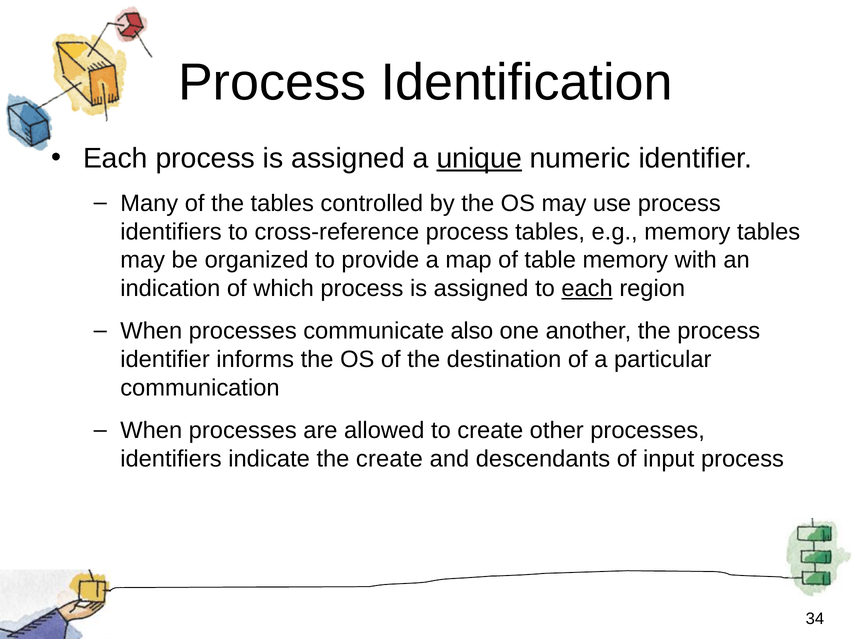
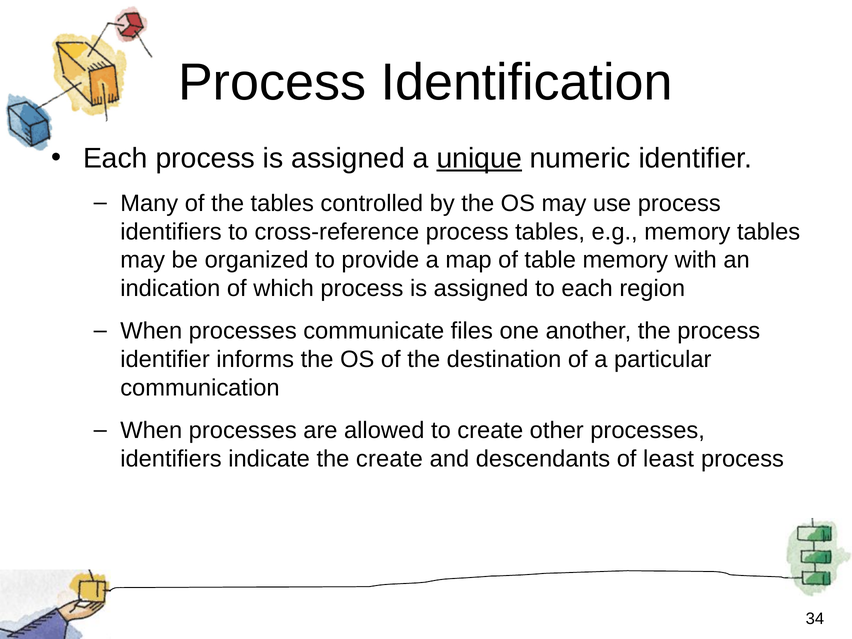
each at (587, 289) underline: present -> none
also: also -> files
input: input -> least
